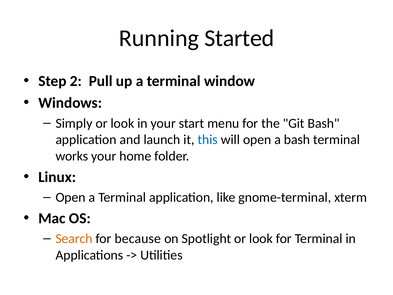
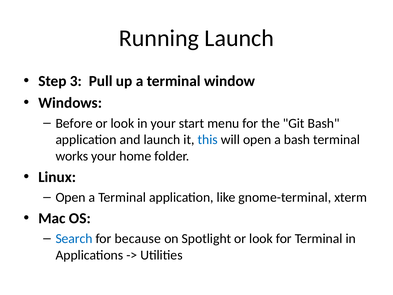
Running Started: Started -> Launch
2: 2 -> 3
Simply: Simply -> Before
Search colour: orange -> blue
